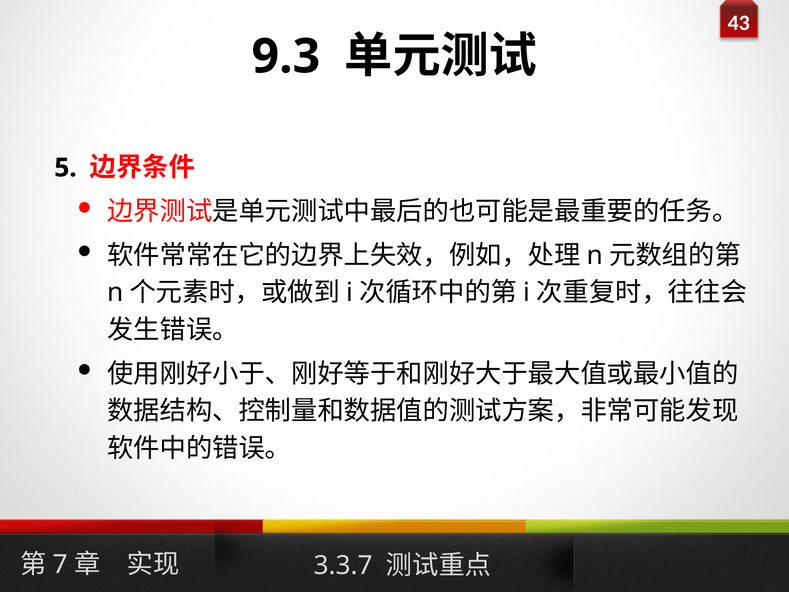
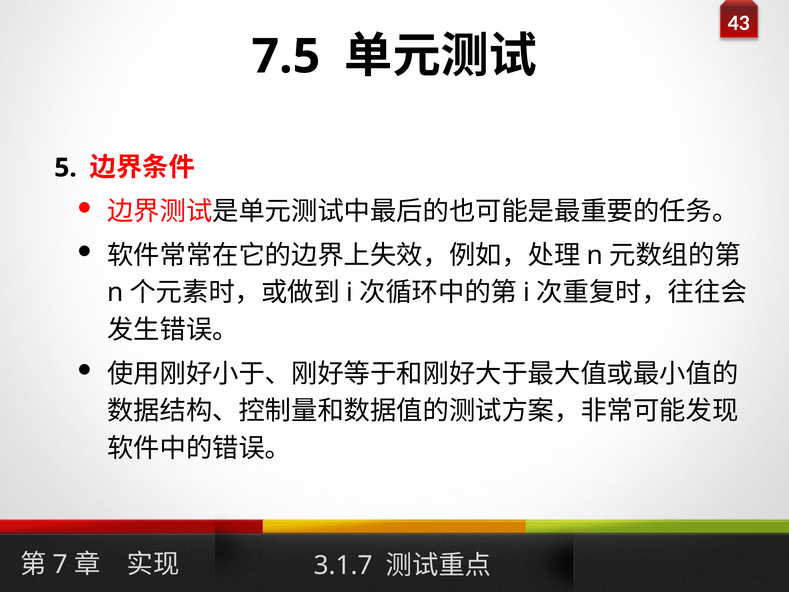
9.3: 9.3 -> 7.5
3.3.7: 3.3.7 -> 3.1.7
